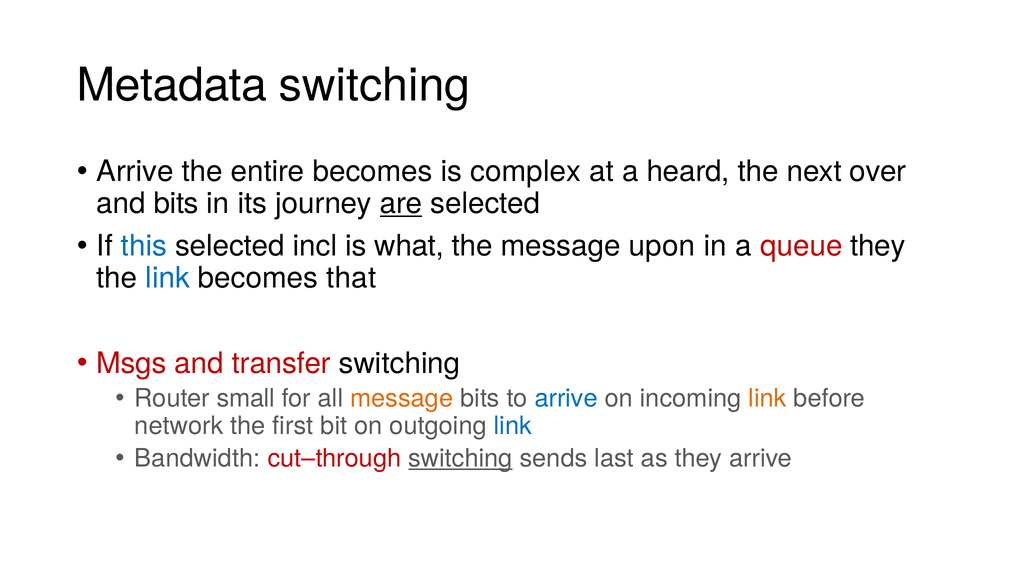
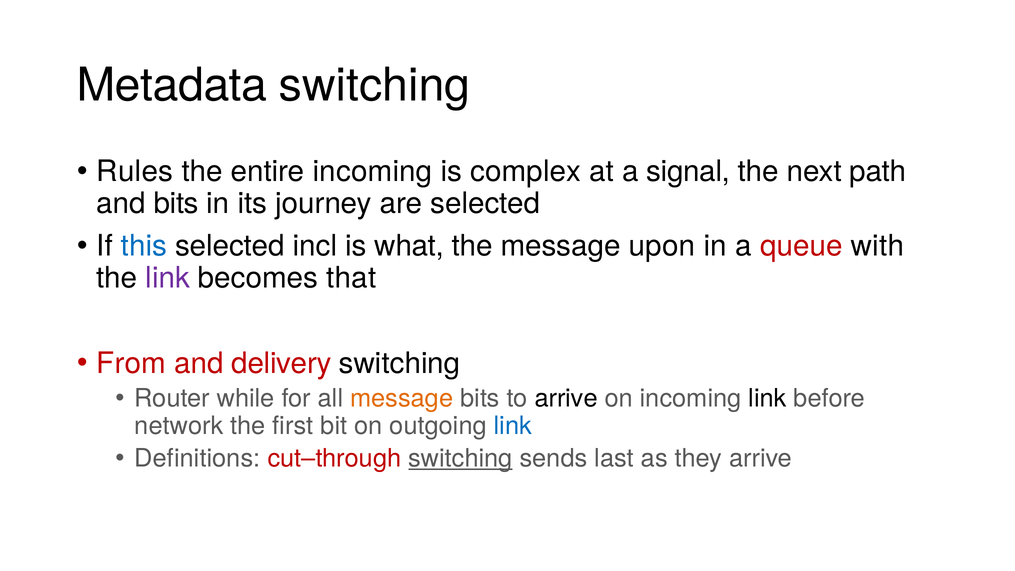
Arrive at (135, 172): Arrive -> Rules
entire becomes: becomes -> incoming
heard: heard -> signal
over: over -> path
are underline: present -> none
queue they: they -> with
link at (168, 278) colour: blue -> purple
Msgs: Msgs -> From
transfer: transfer -> delivery
small: small -> while
arrive at (566, 398) colour: blue -> black
link at (767, 398) colour: orange -> black
Bandwidth: Bandwidth -> Definitions
